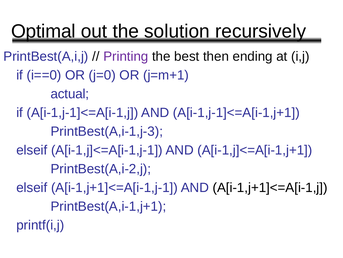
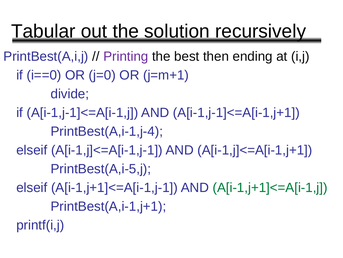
Optimal: Optimal -> Tabular
actual: actual -> divide
PrintBest(A,i-1,j-3: PrintBest(A,i-1,j-3 -> PrintBest(A,i-1,j-4
PrintBest(A,i-2,j: PrintBest(A,i-2,j -> PrintBest(A,i-5,j
A[i-1,j+1]<=A[i-1,j colour: black -> green
